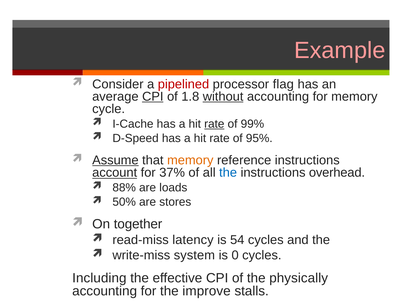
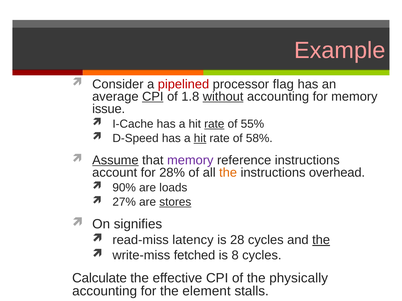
cycle: cycle -> issue
99%: 99% -> 55%
hit at (200, 139) underline: none -> present
95%: 95% -> 58%
memory at (190, 161) colour: orange -> purple
account underline: present -> none
37%: 37% -> 28%
the at (228, 173) colour: blue -> orange
88%: 88% -> 90%
50%: 50% -> 27%
stores underline: none -> present
together: together -> signifies
54: 54 -> 28
the at (321, 240) underline: none -> present
system: system -> fetched
0: 0 -> 8
Including: Including -> Calculate
improve: improve -> element
